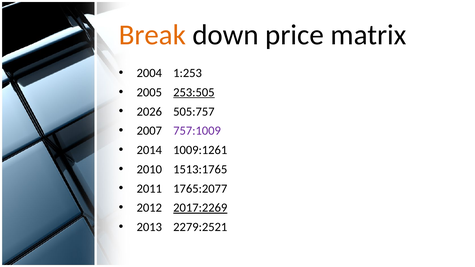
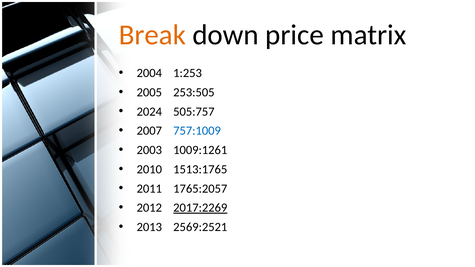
253:505 underline: present -> none
2026: 2026 -> 2024
757:1009 colour: purple -> blue
2014: 2014 -> 2003
1765:2077: 1765:2077 -> 1765:2057
2279:2521: 2279:2521 -> 2569:2521
